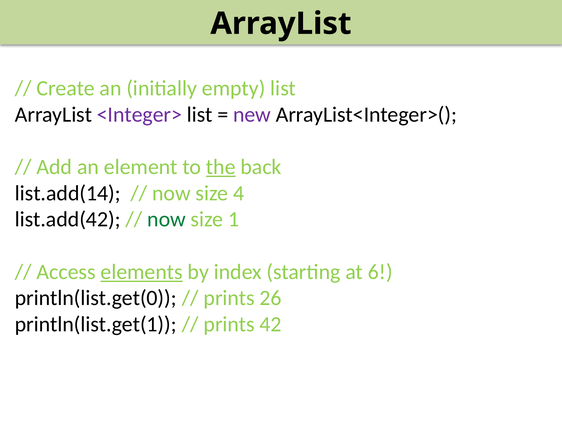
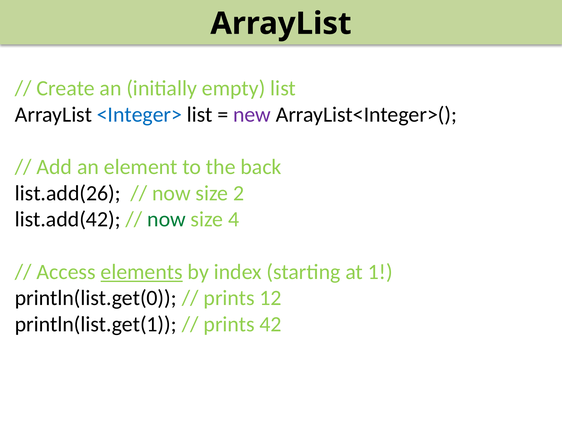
<Integer> colour: purple -> blue
the underline: present -> none
list.add(14: list.add(14 -> list.add(26
4: 4 -> 2
1: 1 -> 4
6: 6 -> 1
26: 26 -> 12
